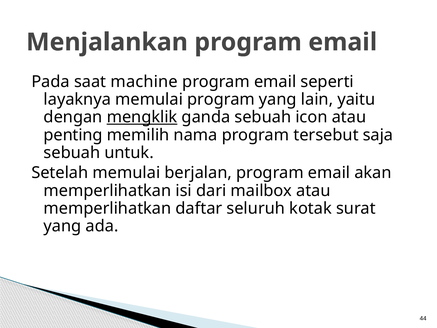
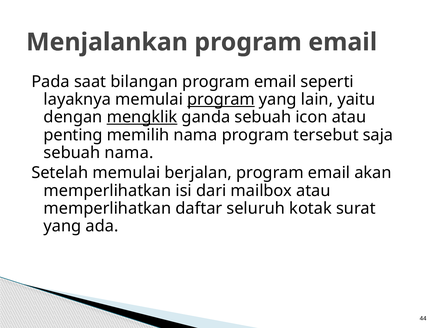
machine: machine -> bilangan
program at (221, 99) underline: none -> present
sebuah untuk: untuk -> nama
